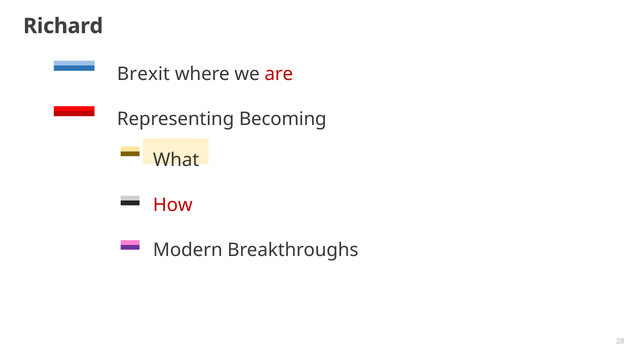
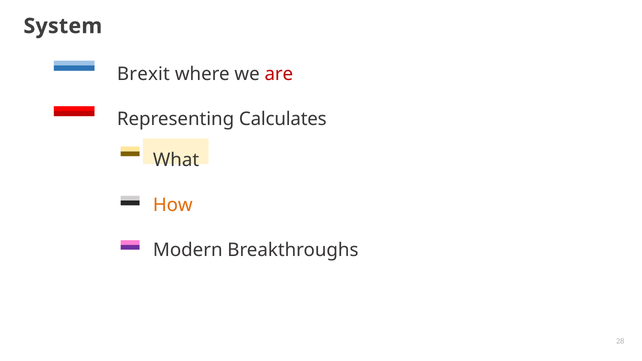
Richard: Richard -> System
Becoming: Becoming -> Calculates
How colour: red -> orange
